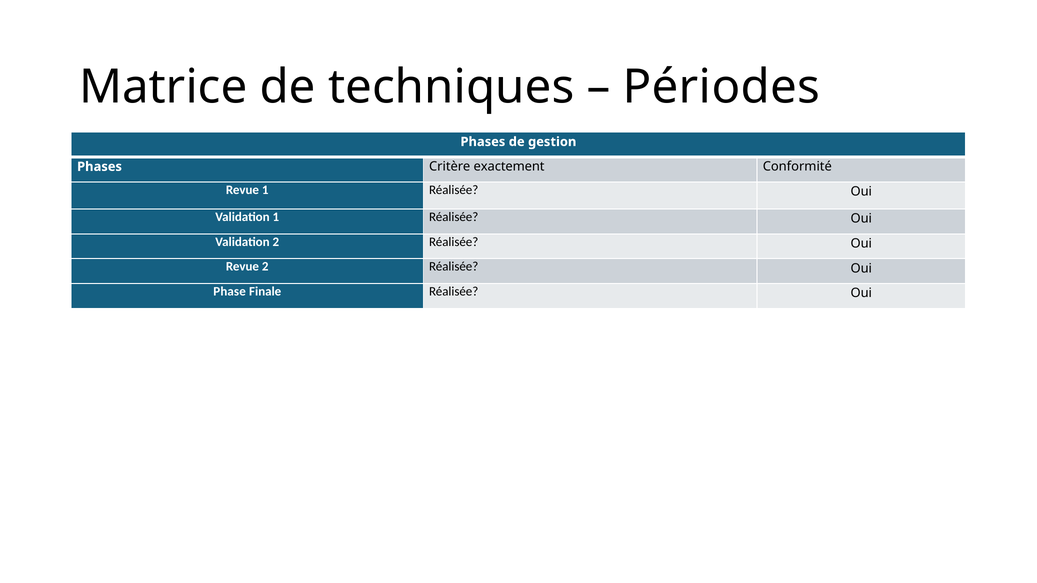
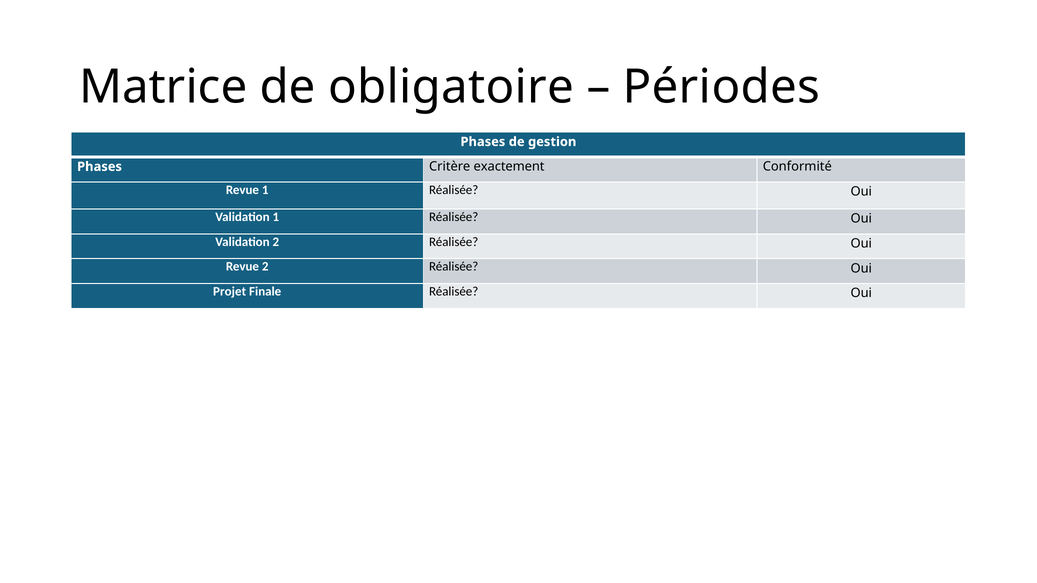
techniques: techniques -> obligatoire
Phase: Phase -> Projet
